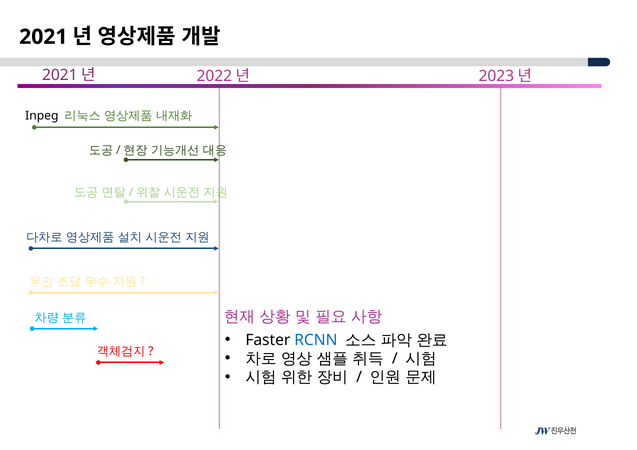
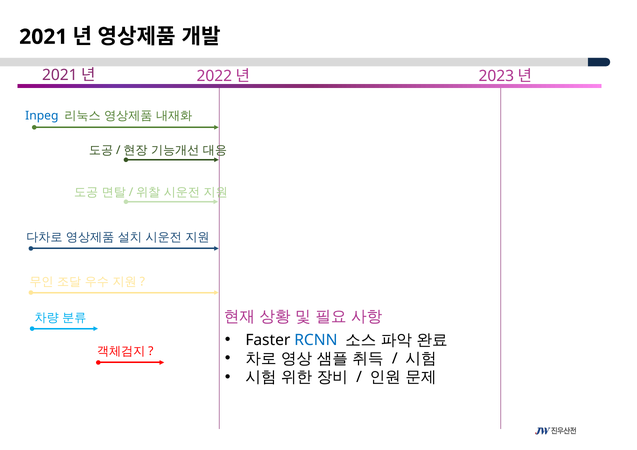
Inpeg colour: black -> blue
